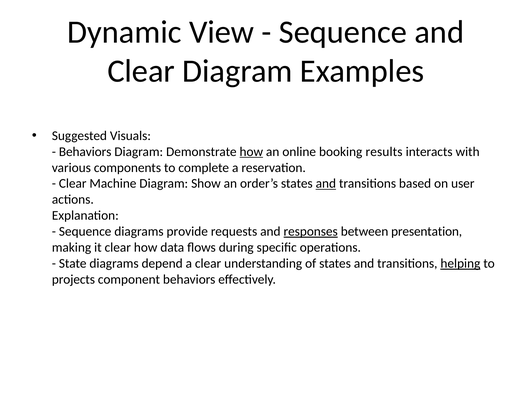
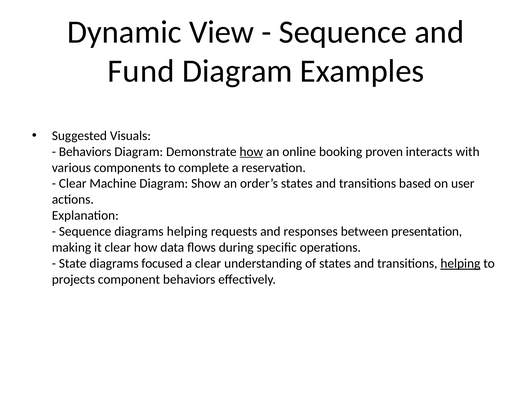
Clear at (141, 71): Clear -> Fund
results: results -> proven
and at (326, 184) underline: present -> none
diagrams provide: provide -> helping
responses underline: present -> none
depend: depend -> focused
